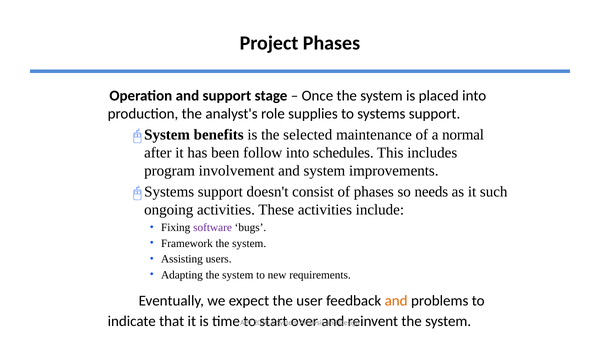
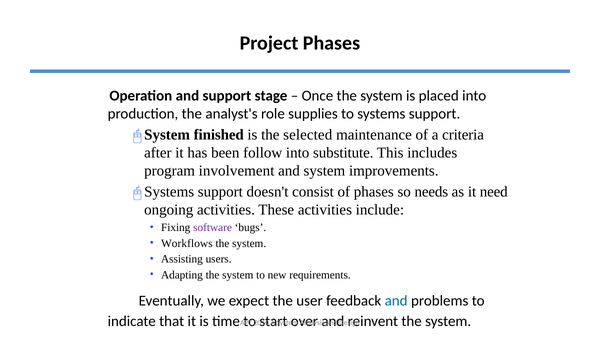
benefits: benefits -> finished
normal: normal -> criteria
schedules: schedules -> substitute
such: such -> need
Framework: Framework -> Workflows
and at (396, 301) colour: orange -> blue
